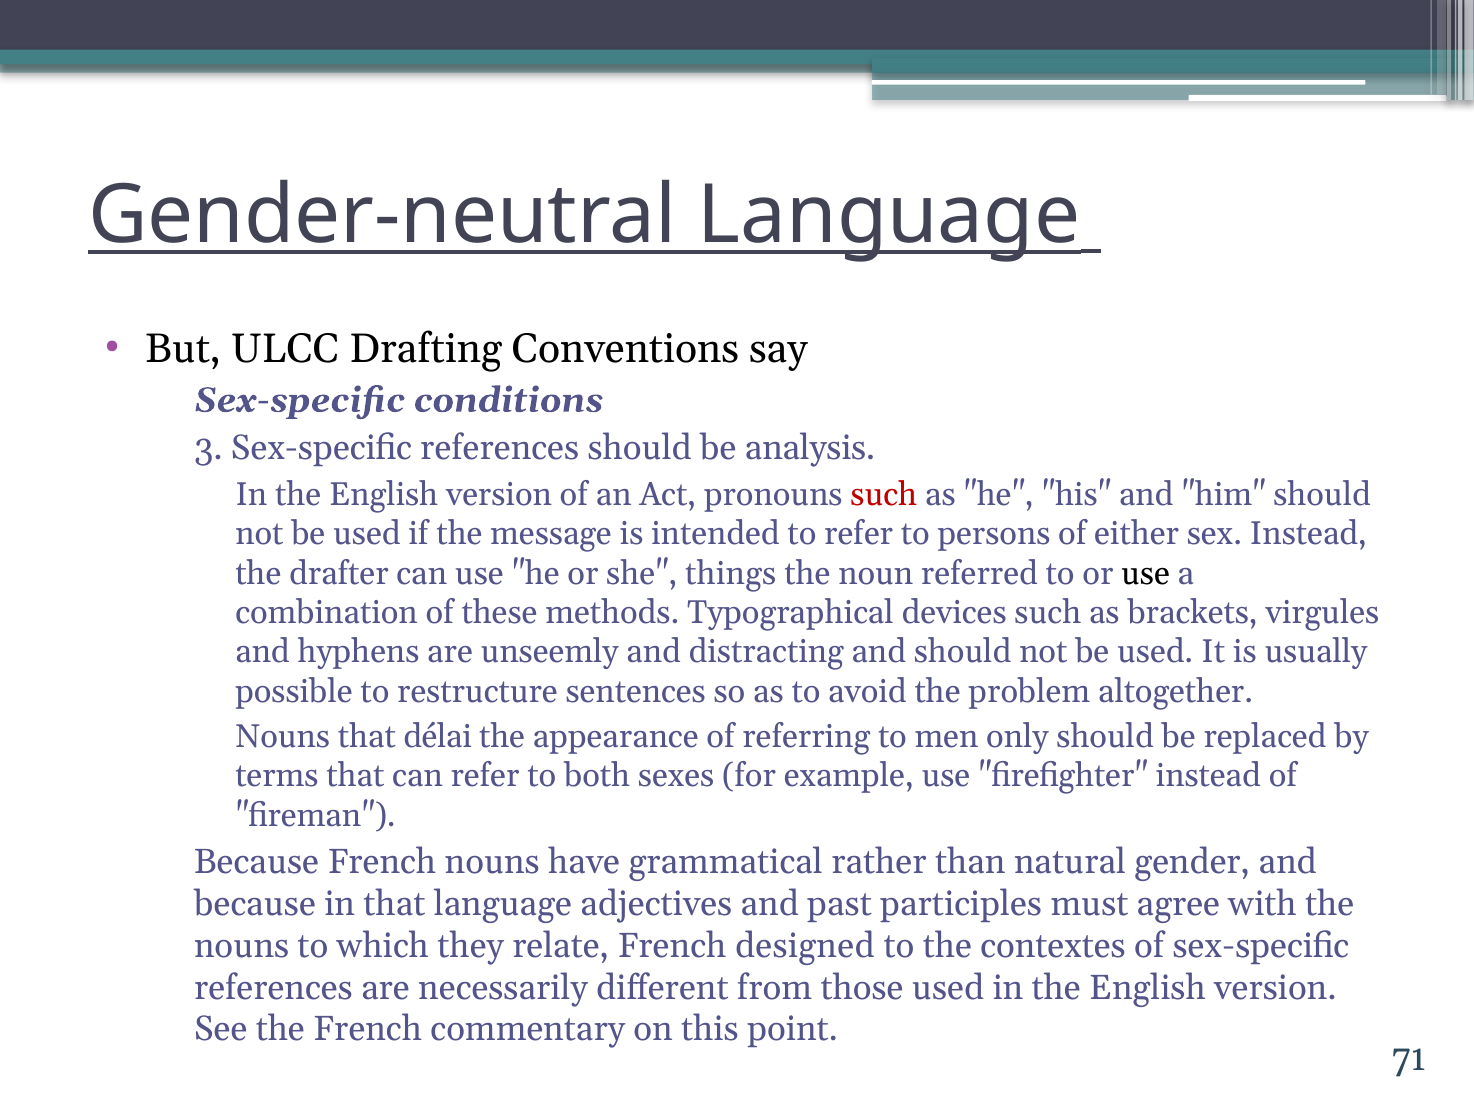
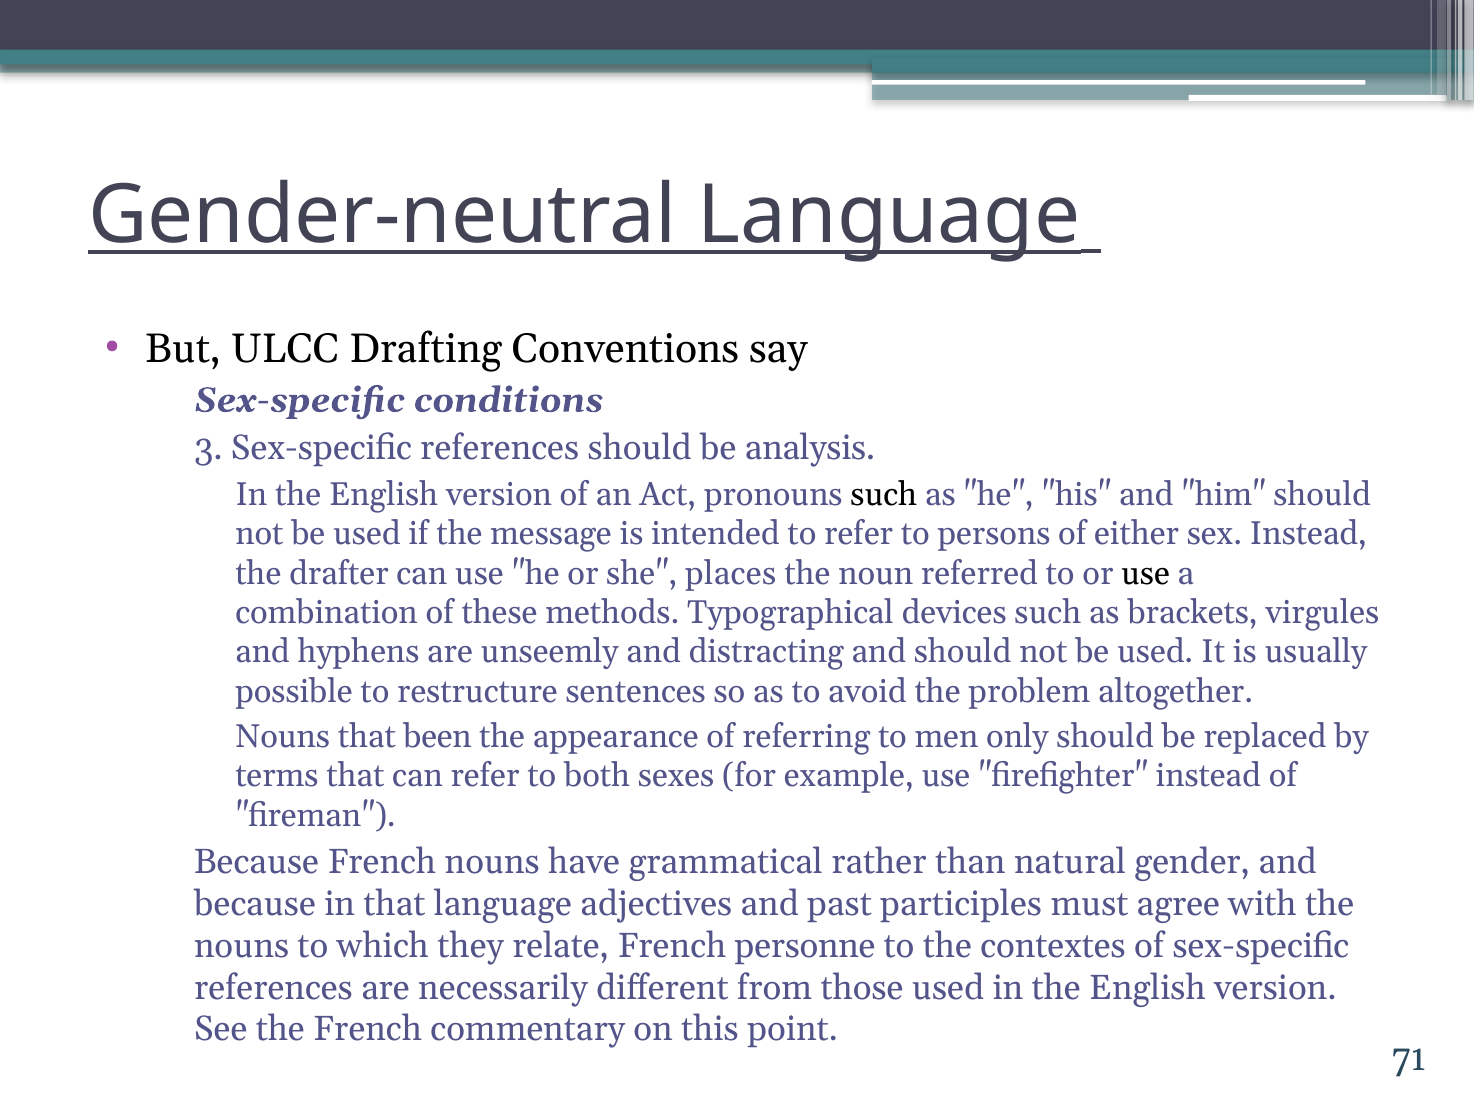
such at (884, 495) colour: red -> black
things: things -> places
délai: délai -> been
designed: designed -> personne
